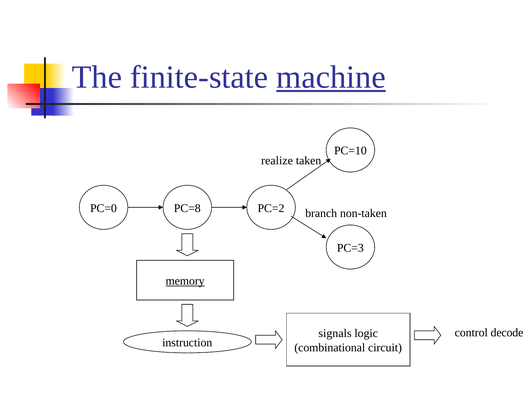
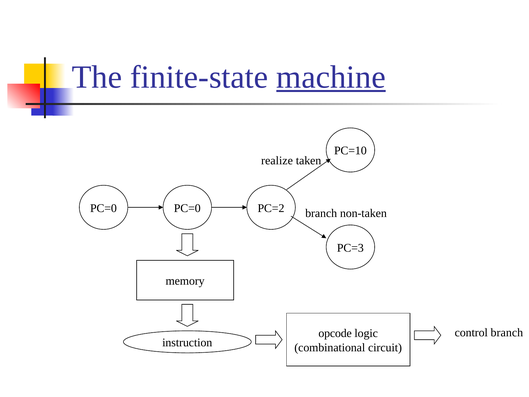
PC=0 PC=8: PC=8 -> PC=0
memory underline: present -> none
control decode: decode -> branch
signals: signals -> opcode
